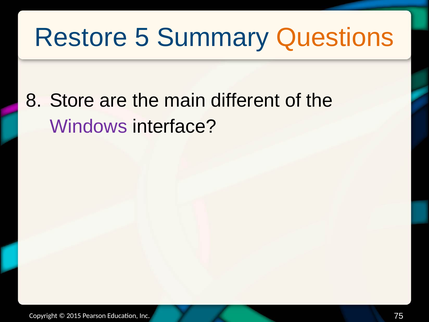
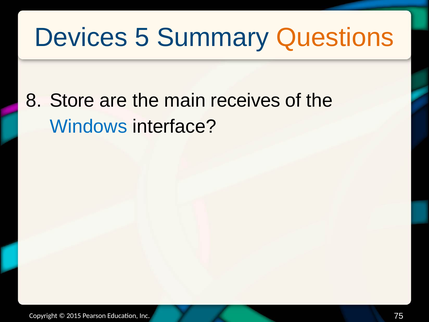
Restore: Restore -> Devices
different: different -> receives
Windows colour: purple -> blue
